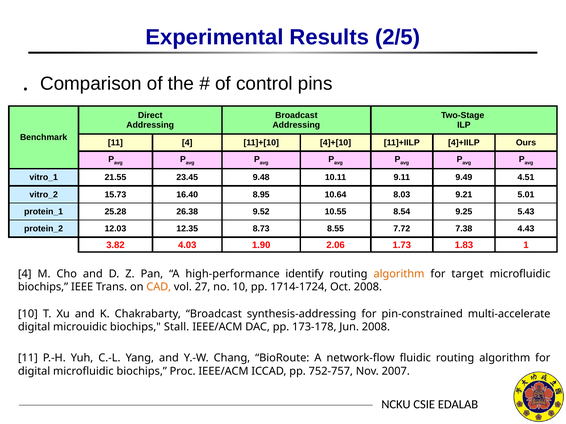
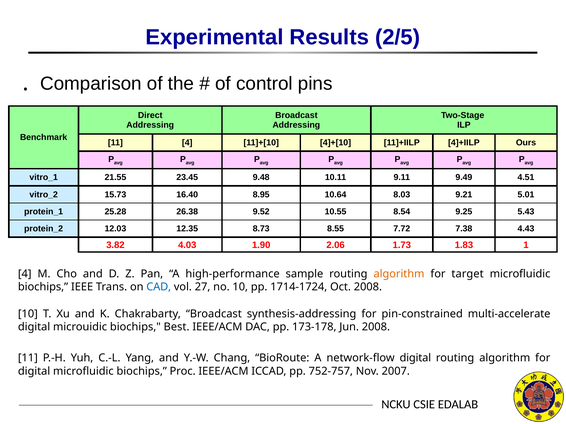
identify: identify -> sample
CAD colour: orange -> blue
Stall: Stall -> Best
network-flow fluidic: fluidic -> digital
